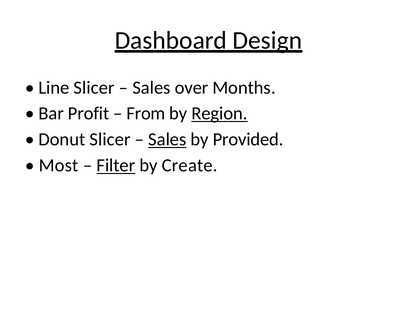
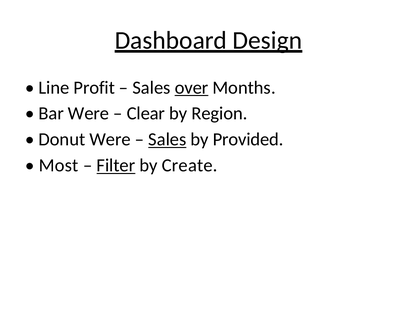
Line Slicer: Slicer -> Profit
over underline: none -> present
Bar Profit: Profit -> Were
From: From -> Clear
Region underline: present -> none
Donut Slicer: Slicer -> Were
